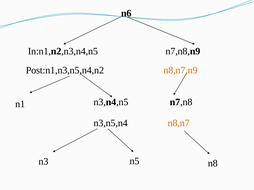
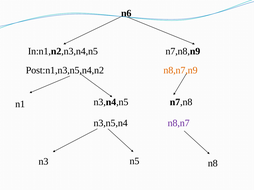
n8,n7 colour: orange -> purple
